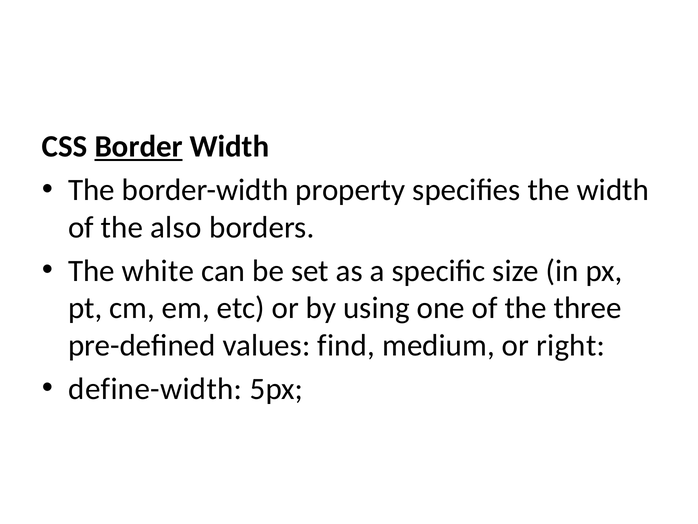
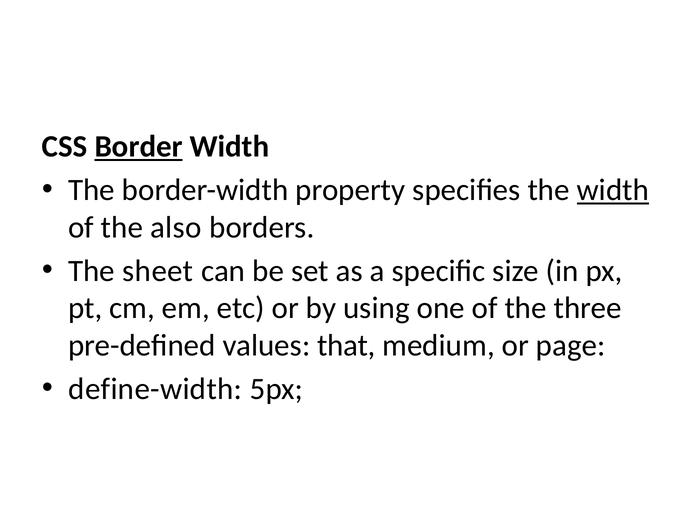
width at (613, 190) underline: none -> present
white: white -> sheet
find: find -> that
right: right -> page
